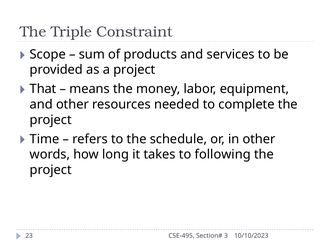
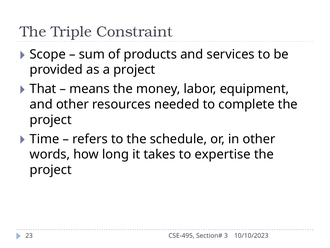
following: following -> expertise
